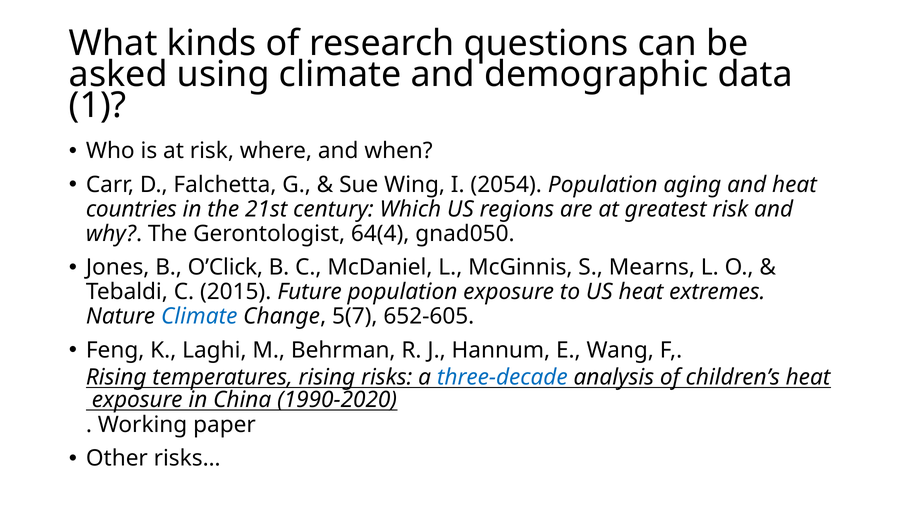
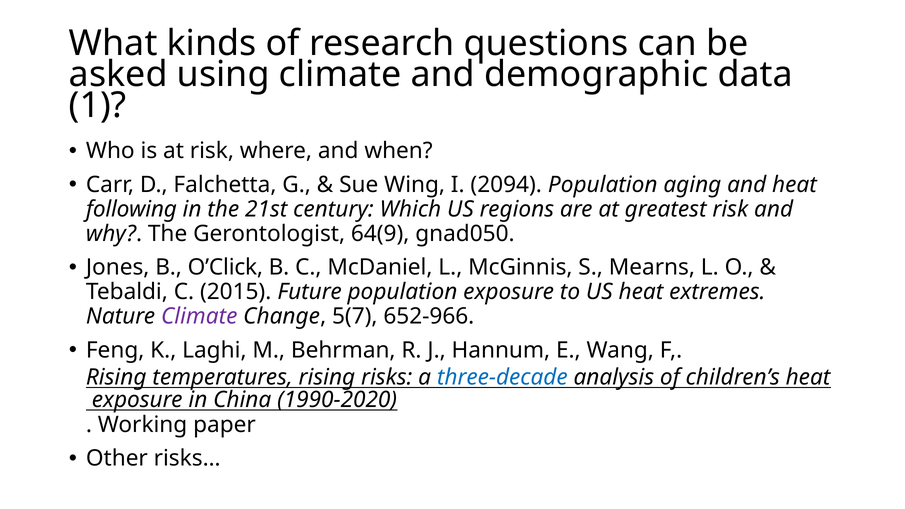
2054: 2054 -> 2094
countries: countries -> following
64(4: 64(4 -> 64(9
Climate at (199, 316) colour: blue -> purple
652-605: 652-605 -> 652-966
